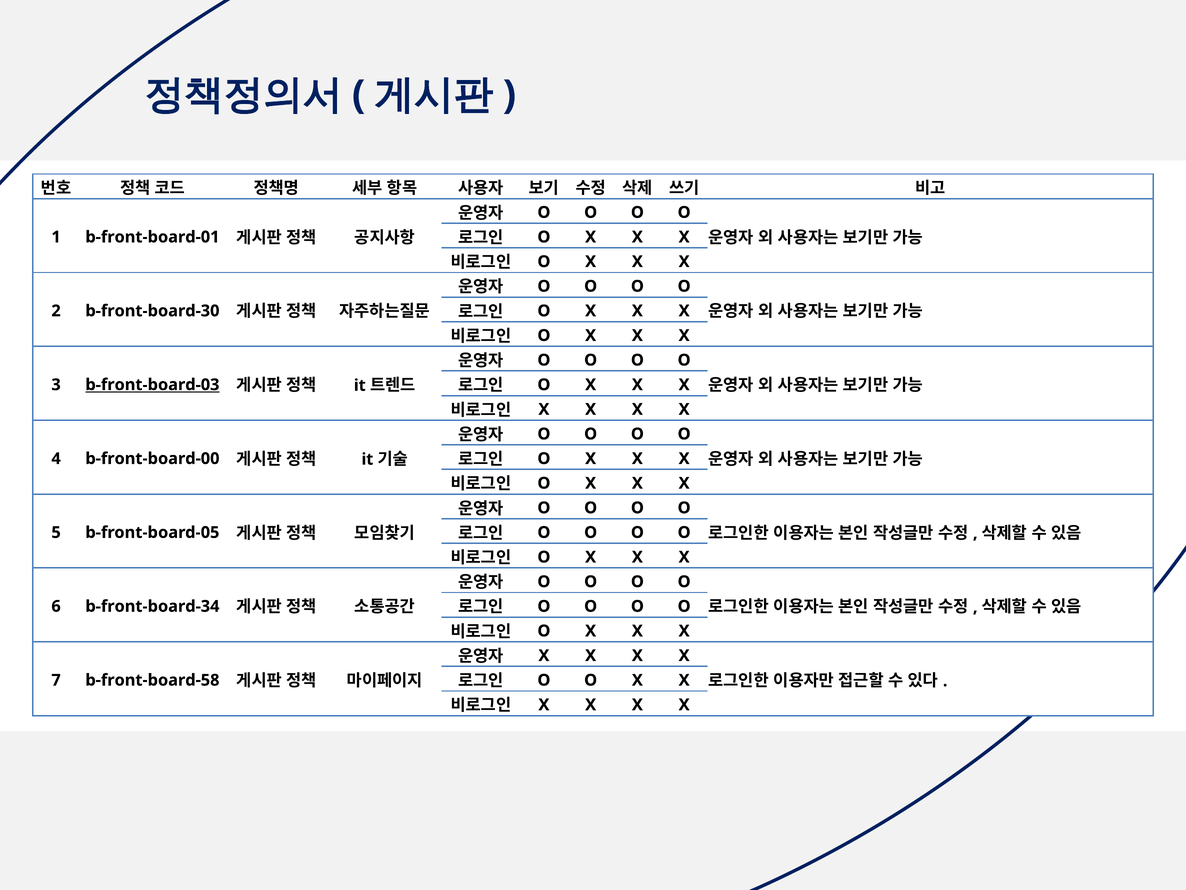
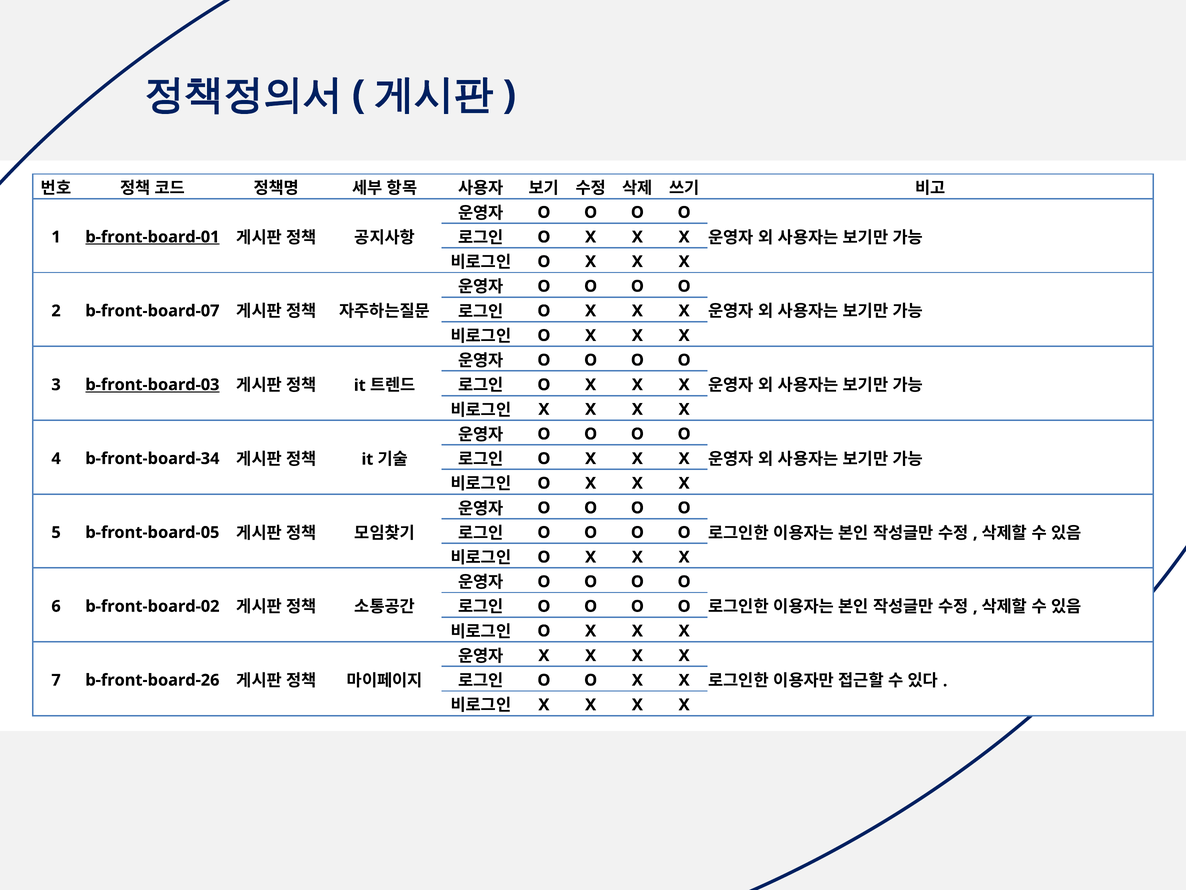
b-front-board-01 underline: none -> present
b-front-board-30: b-front-board-30 -> b-front-board-07
b-front-board-00: b-front-board-00 -> b-front-board-34
b-front-board-34: b-front-board-34 -> b-front-board-02
b-front-board-58: b-front-board-58 -> b-front-board-26
